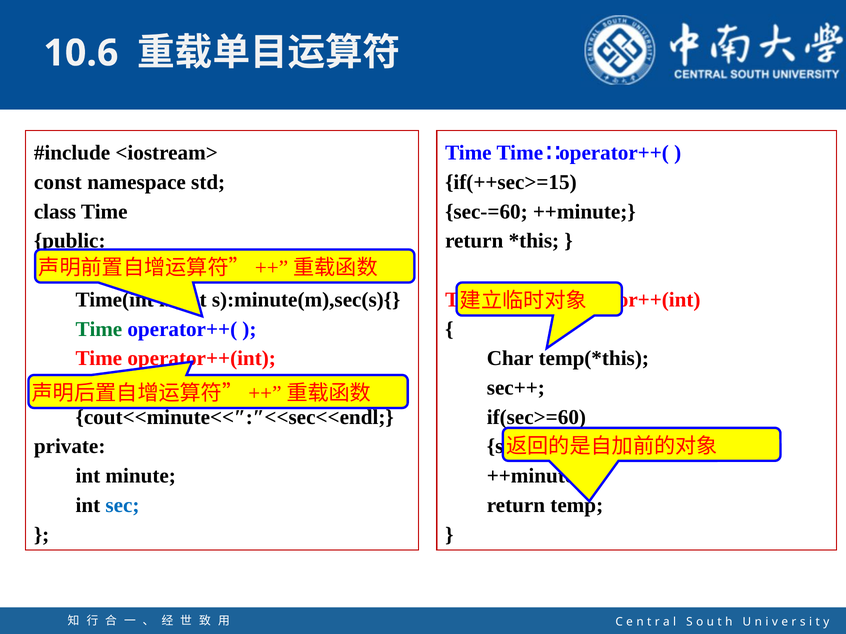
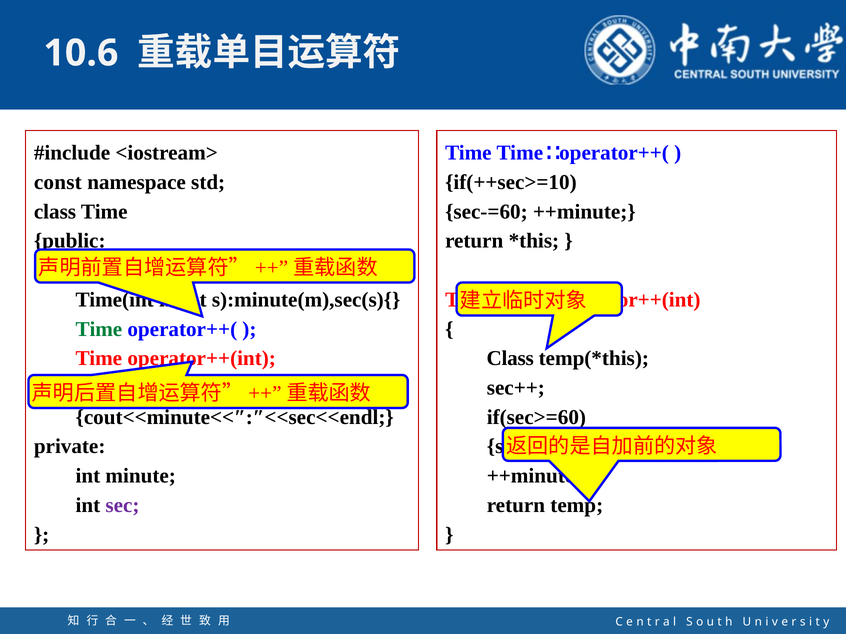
if(++sec>=15: if(++sec>=15 -> if(++sec>=10
Char at (510, 359): Char -> Class
sec colour: blue -> purple
